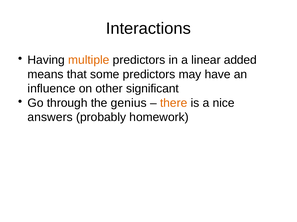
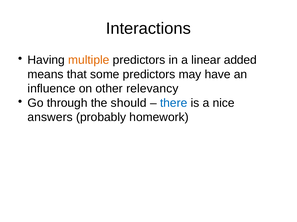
significant: significant -> relevancy
genius: genius -> should
there colour: orange -> blue
